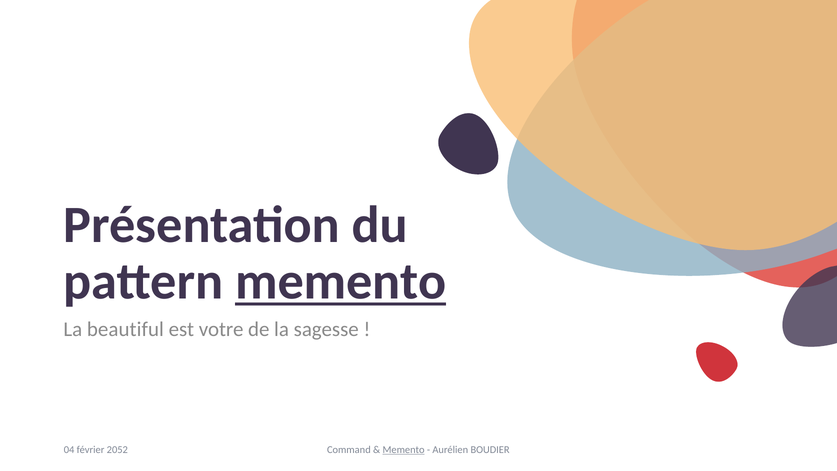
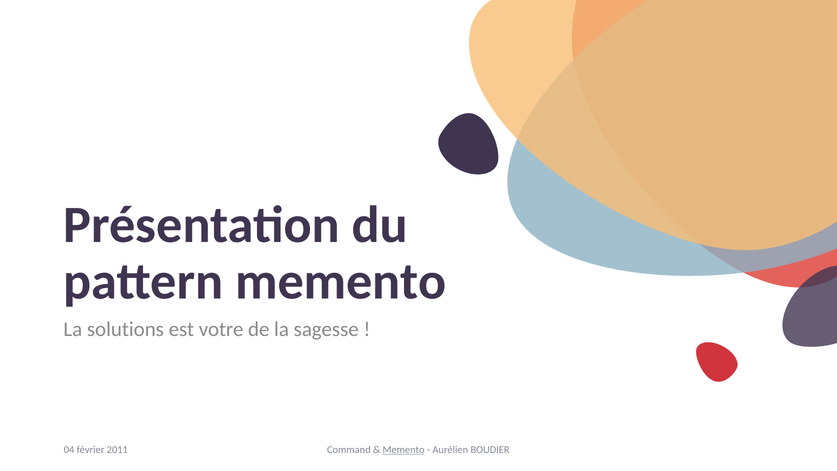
memento at (341, 281) underline: present -> none
beautiful: beautiful -> solutions
2052: 2052 -> 2011
